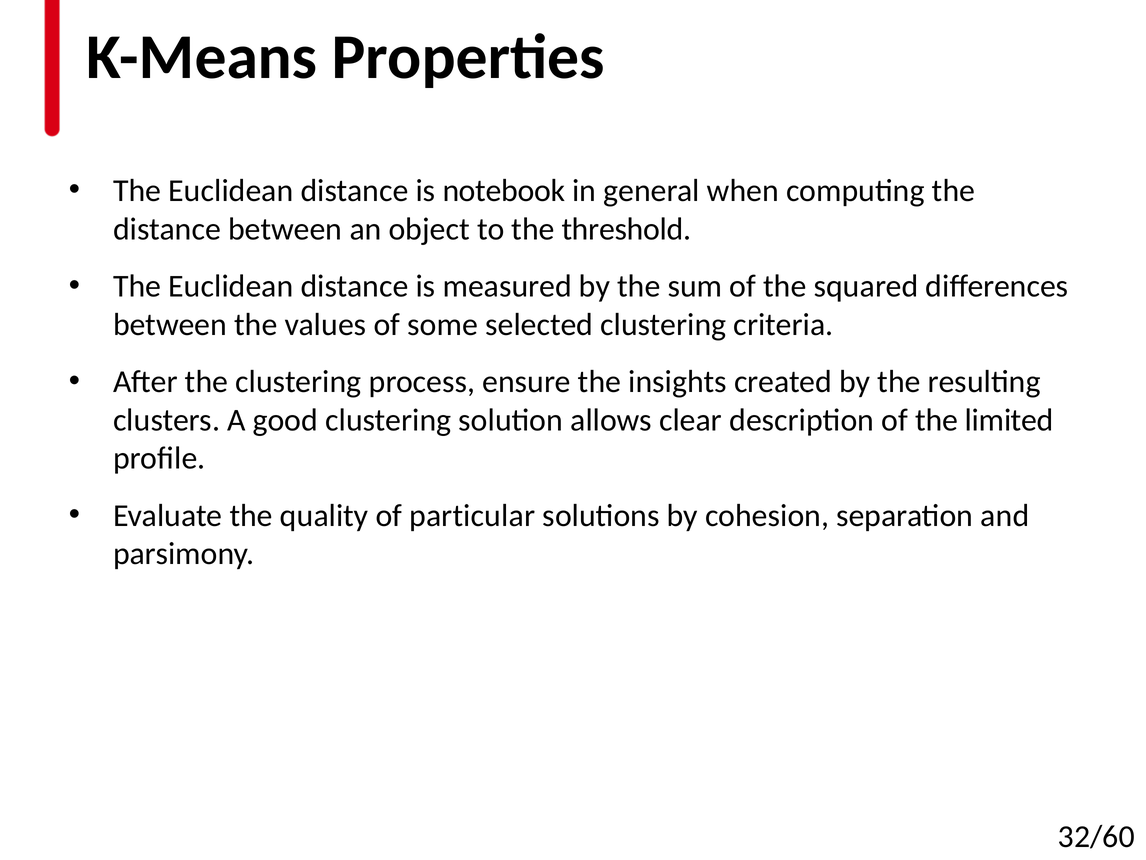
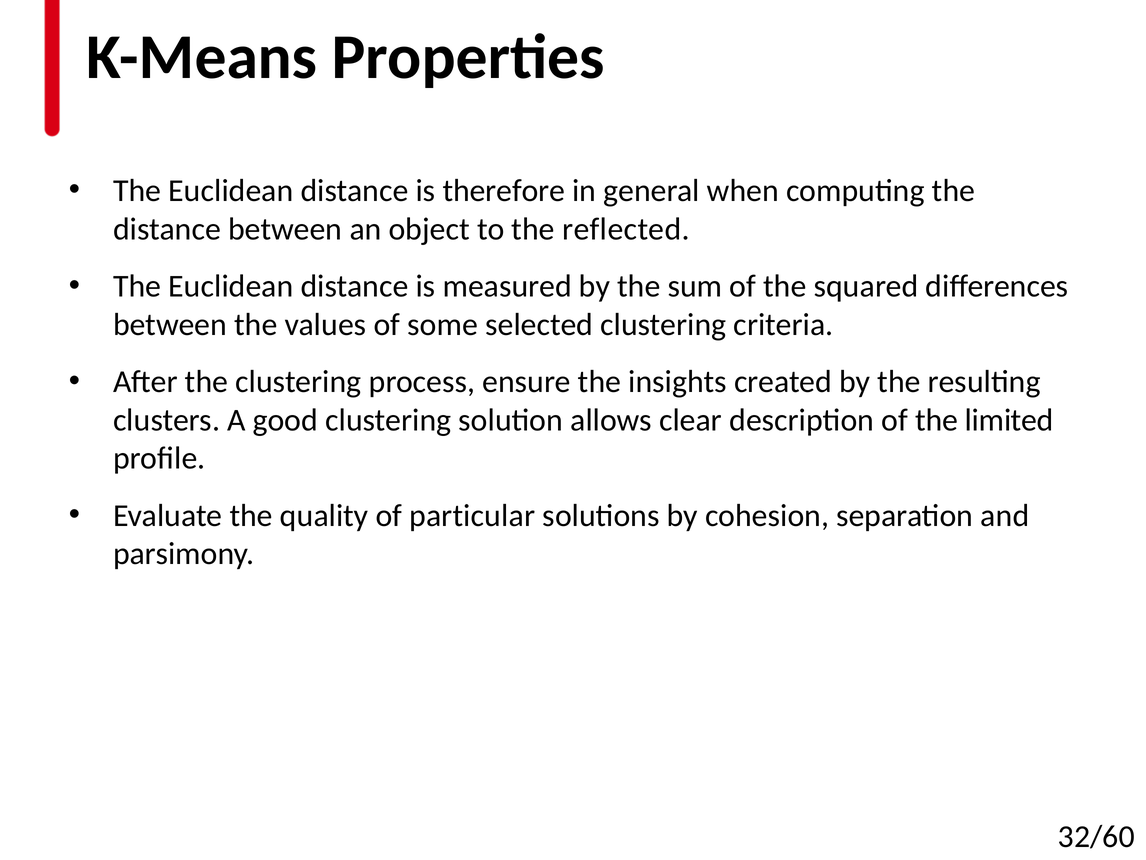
notebook: notebook -> therefore
threshold: threshold -> reflected
